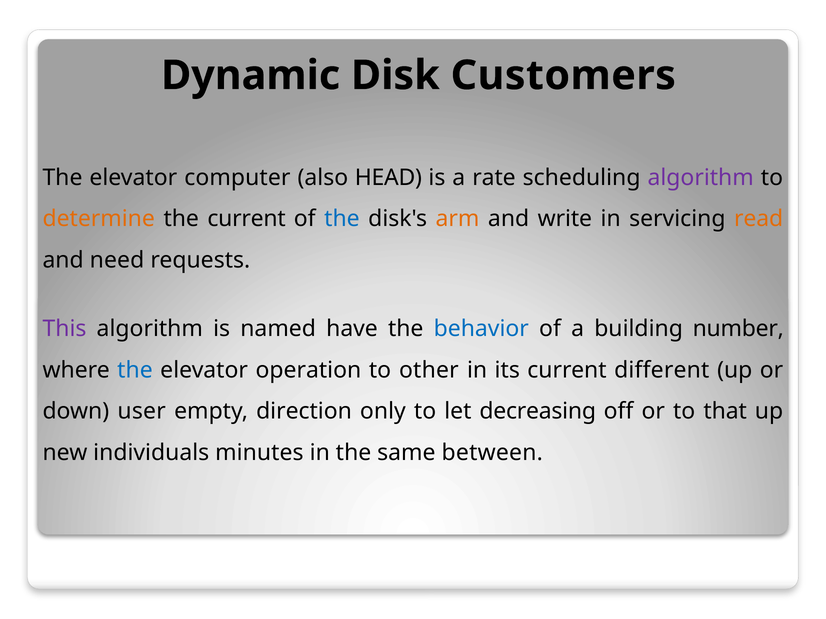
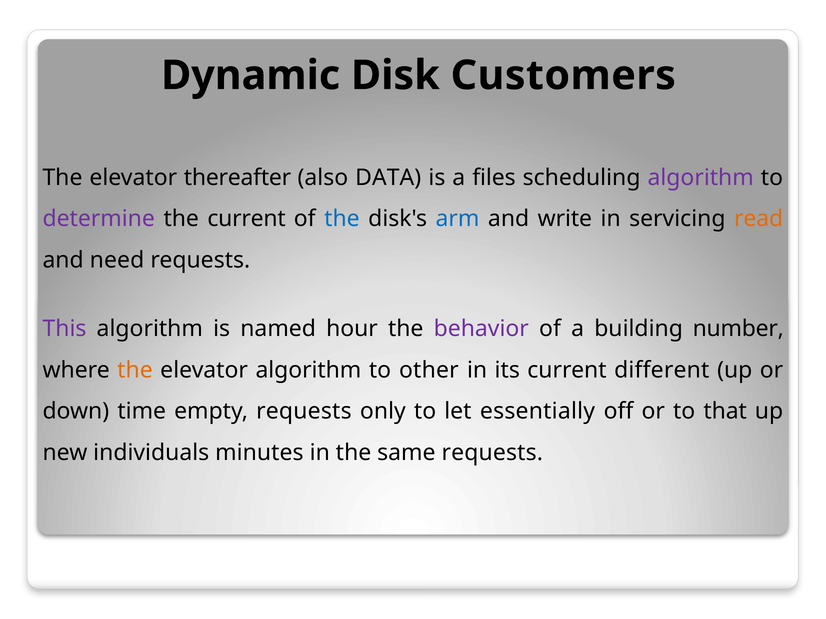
computer: computer -> thereafter
HEAD: HEAD -> DATA
rate: rate -> files
determine colour: orange -> purple
arm colour: orange -> blue
have: have -> hour
behavior colour: blue -> purple
the at (135, 370) colour: blue -> orange
elevator operation: operation -> algorithm
user: user -> time
empty direction: direction -> requests
decreasing: decreasing -> essentially
same between: between -> requests
